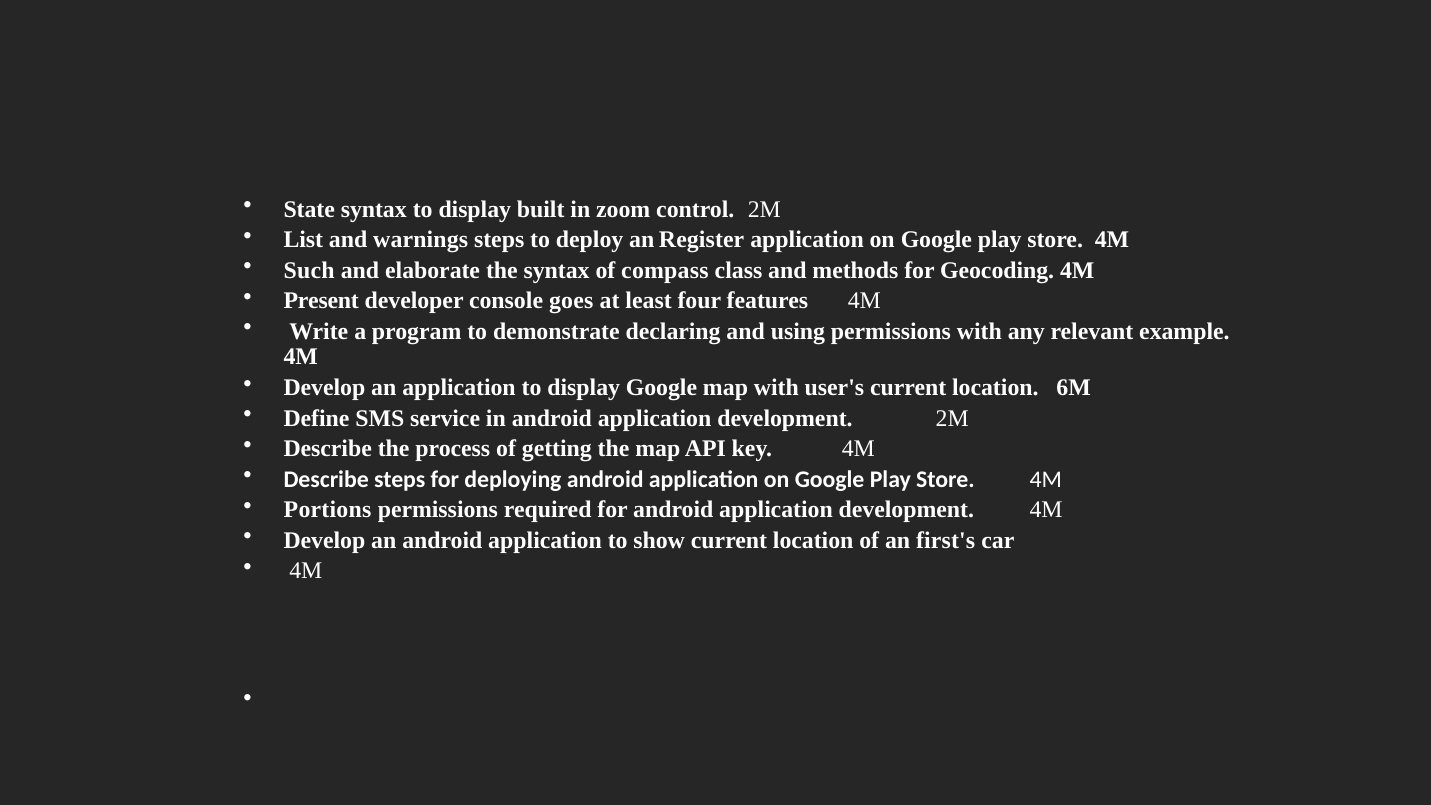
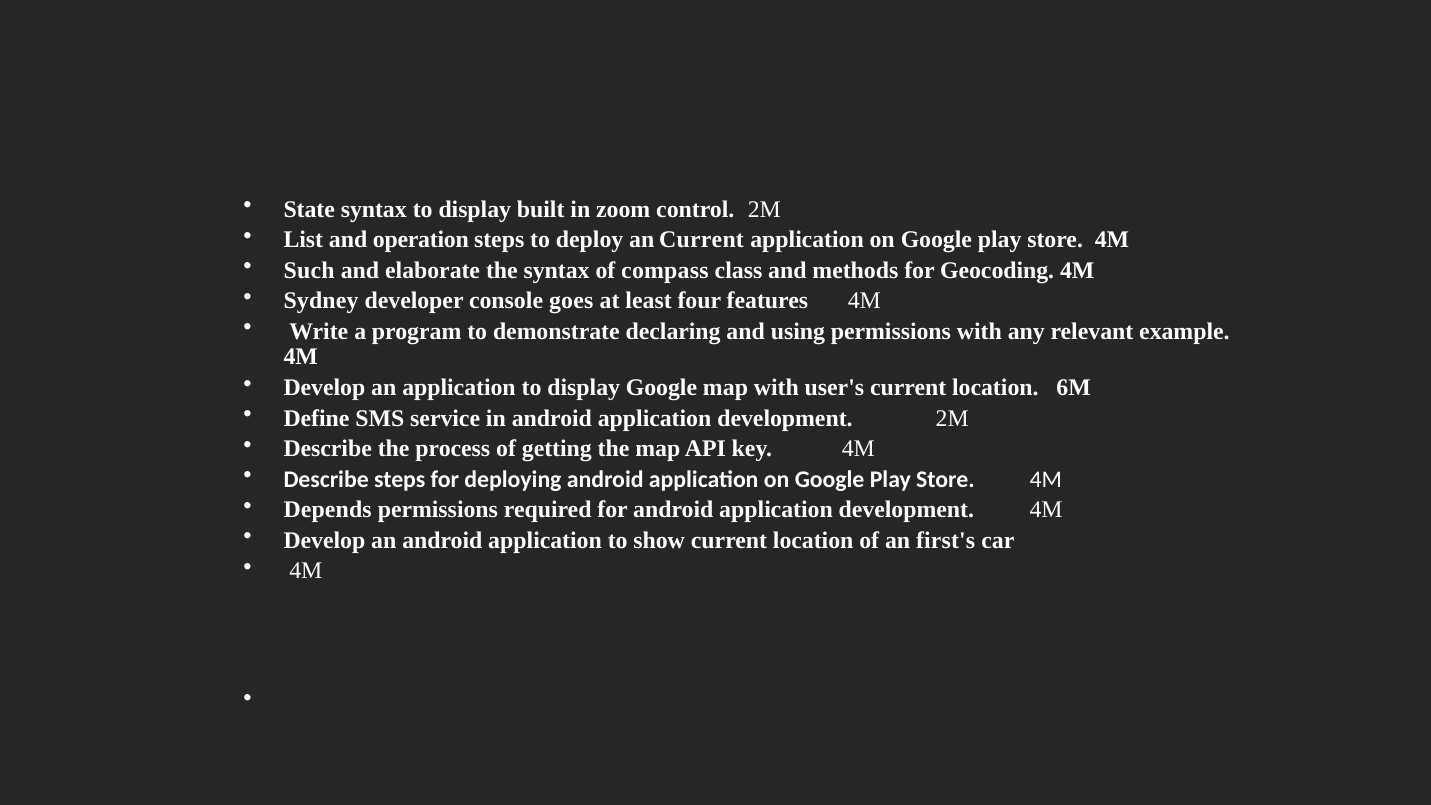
warnings: warnings -> operation
an Register: Register -> Current
Present: Present -> Sydney
Portions: Portions -> Depends
